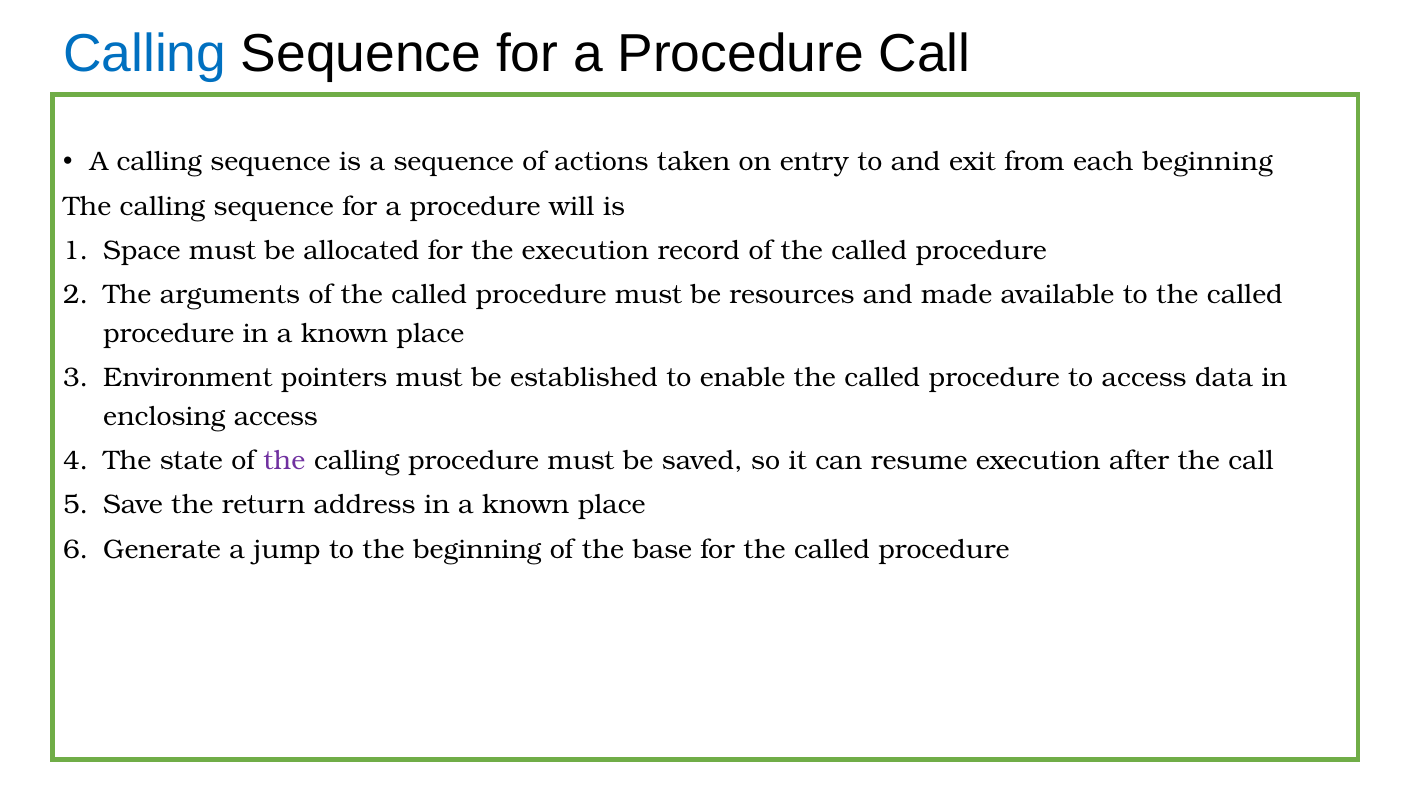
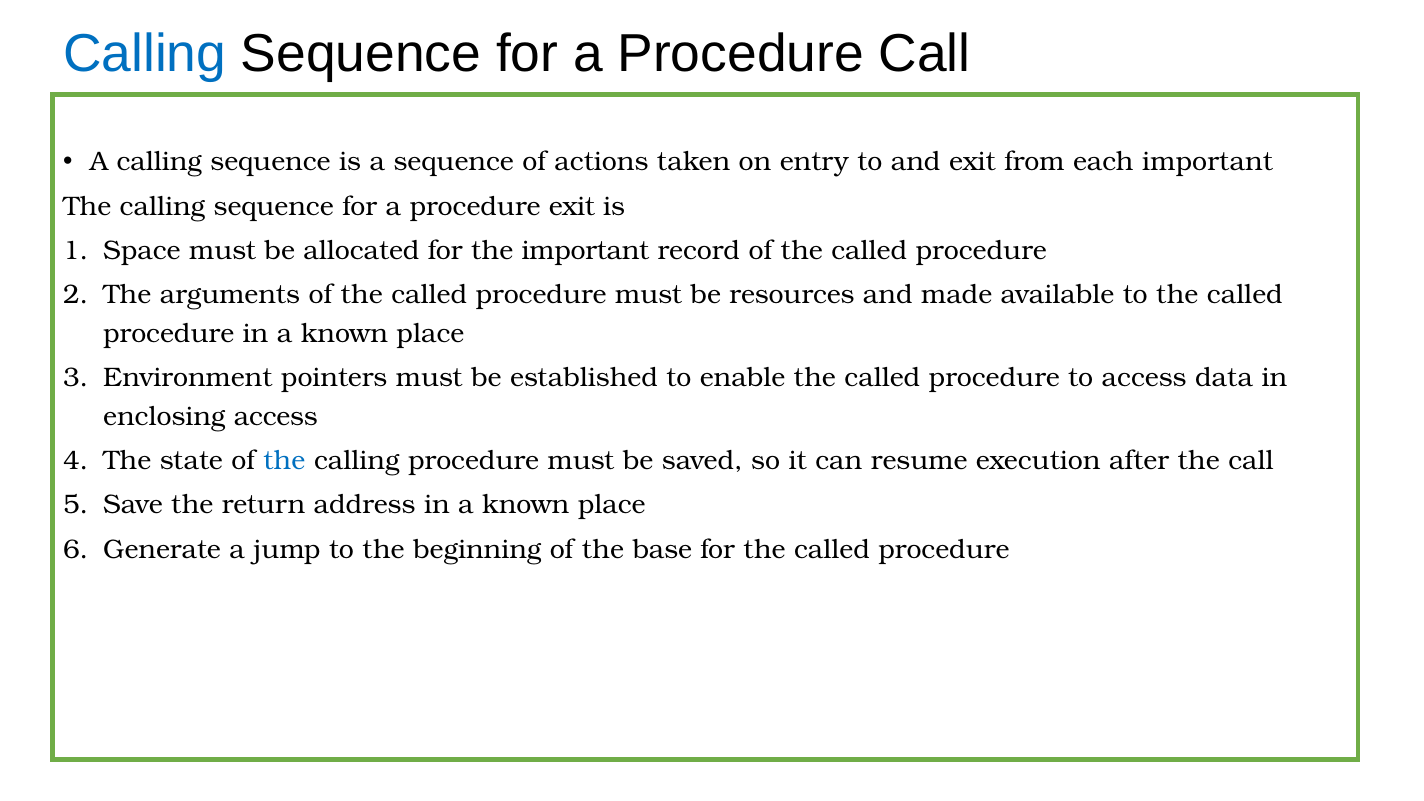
each beginning: beginning -> important
procedure will: will -> exit
the execution: execution -> important
the at (284, 461) colour: purple -> blue
